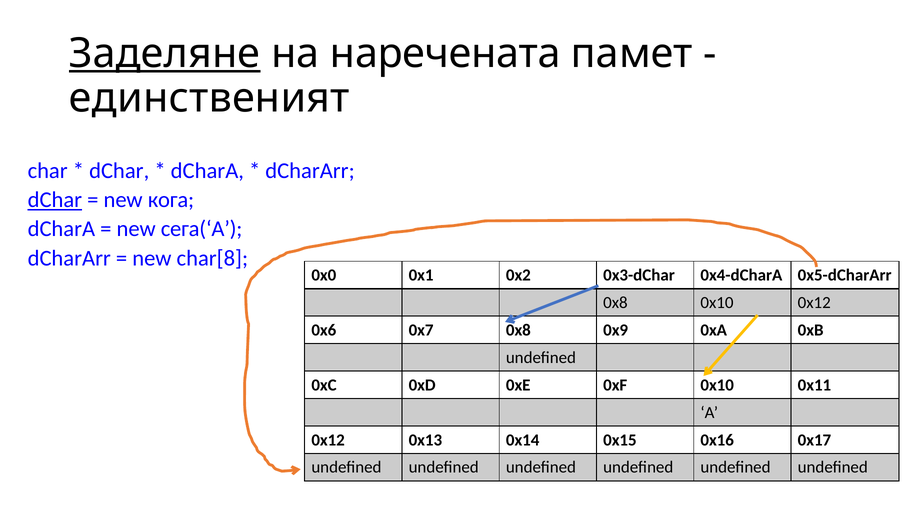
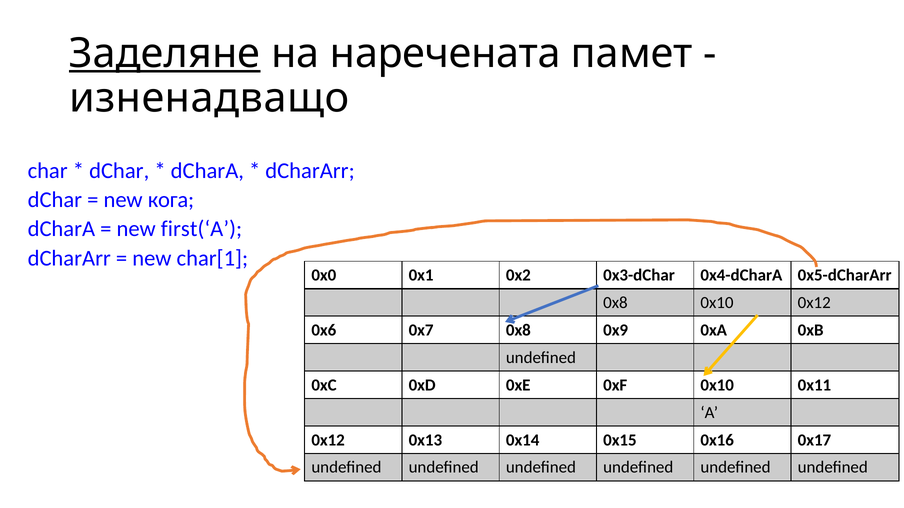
единственият: единственият -> изненадващо
dChar at (55, 200) underline: present -> none
сега(‘A: сега(‘A -> first(‘A
char[8: char[8 -> char[1
